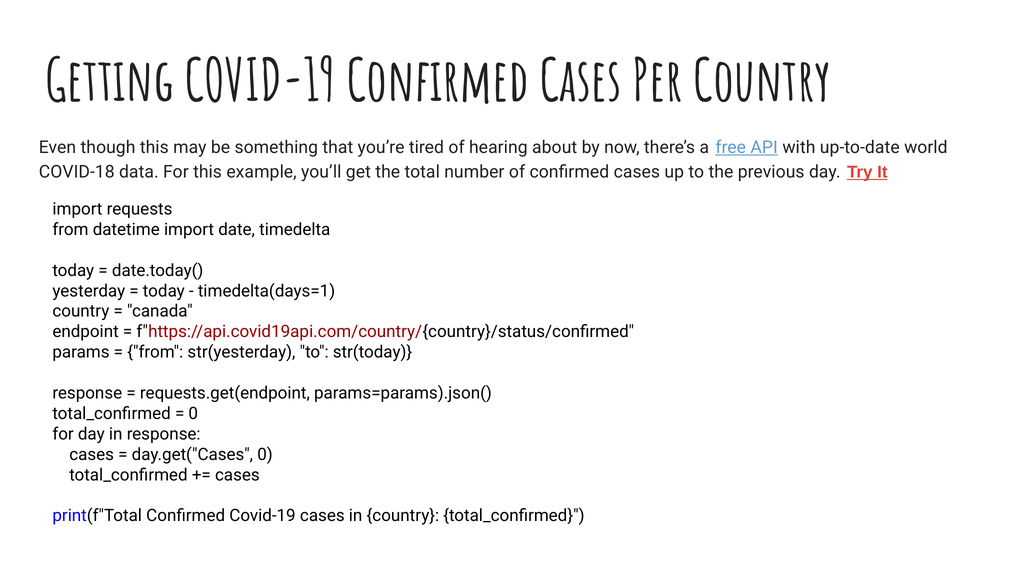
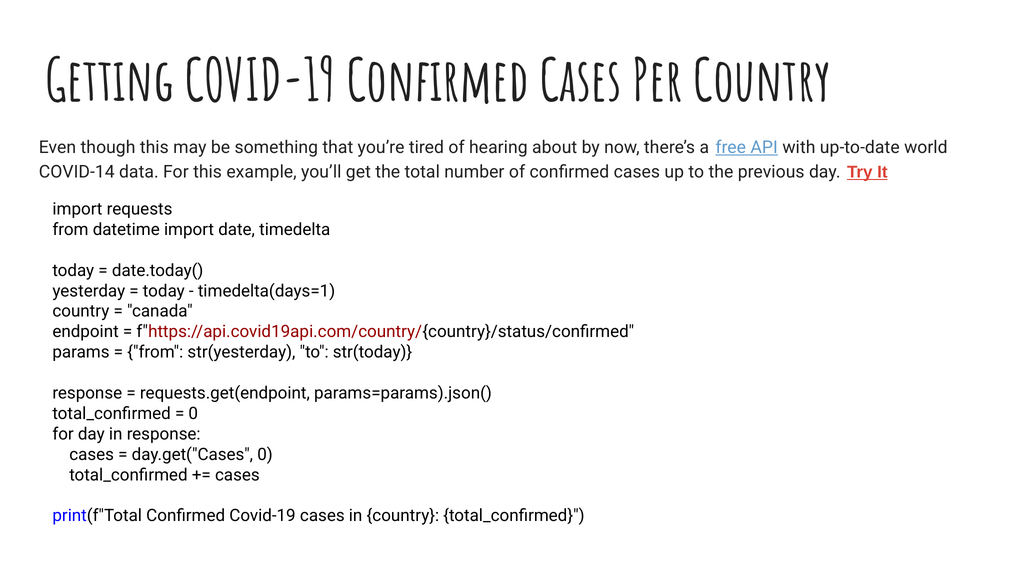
COVID-18: COVID-18 -> COVID-14
